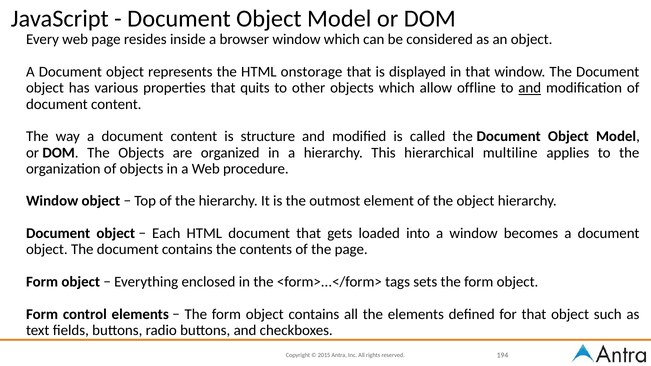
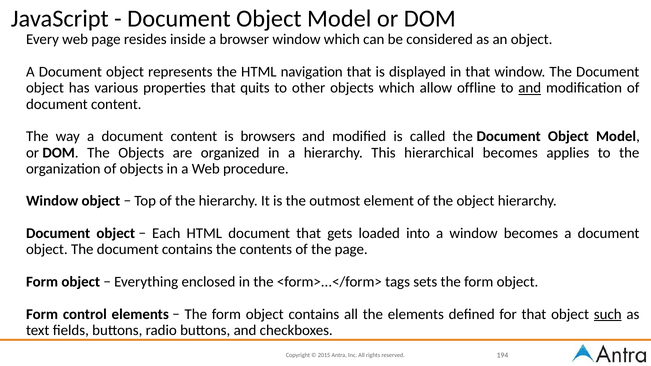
onstorage: onstorage -> navigation
structure: structure -> browsers
hierarchical multiline: multiline -> becomes
such underline: none -> present
